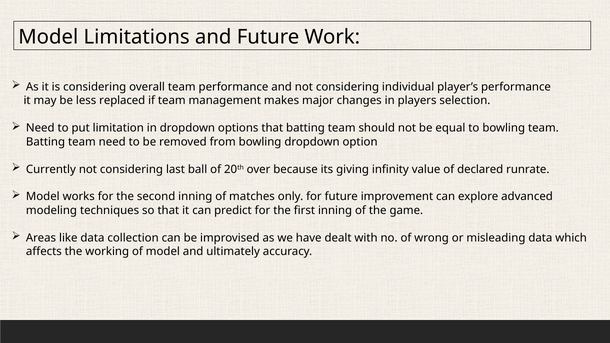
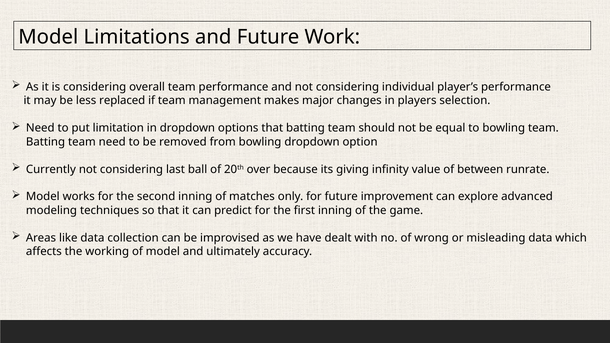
declared: declared -> between
